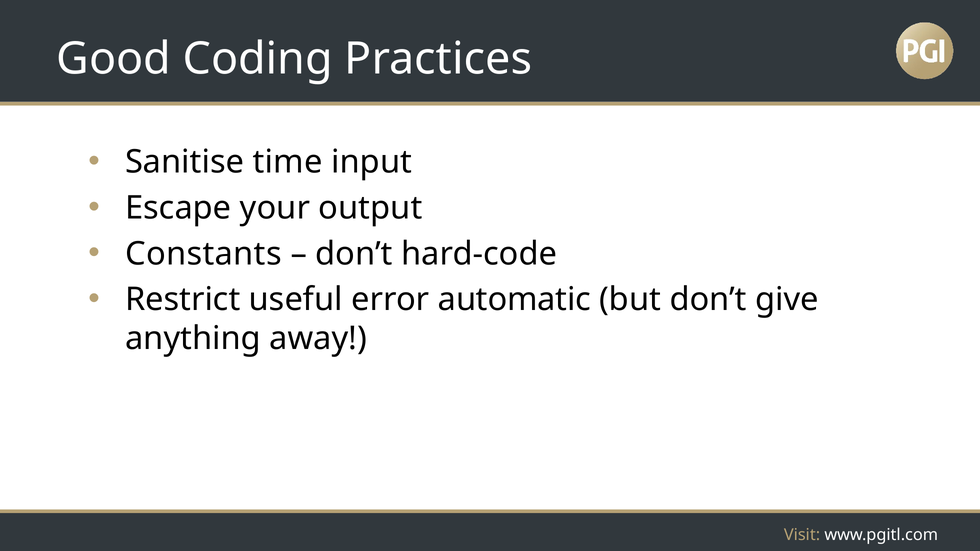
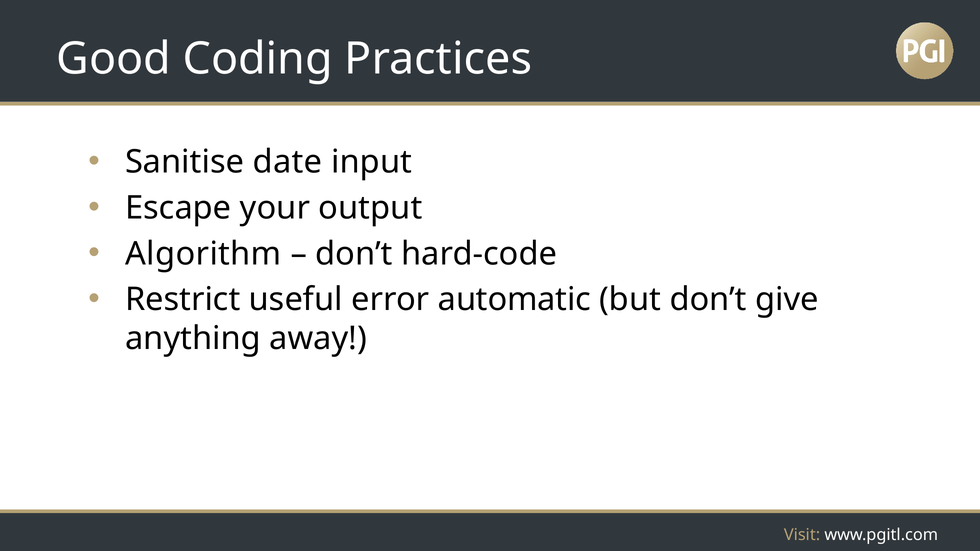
time: time -> date
Constants: Constants -> Algorithm
